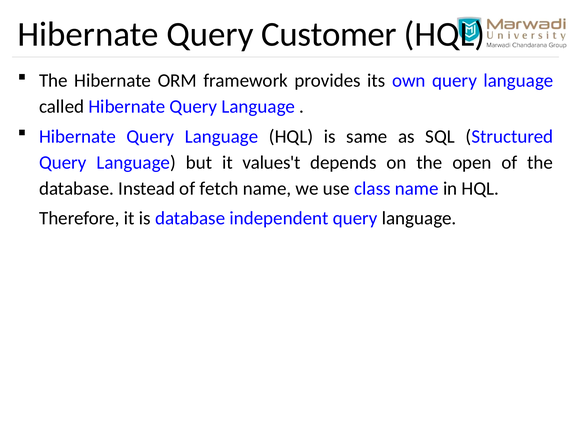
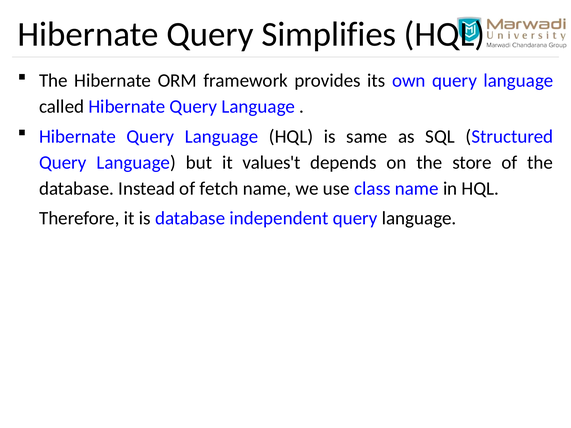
Customer: Customer -> Simplifies
open: open -> store
